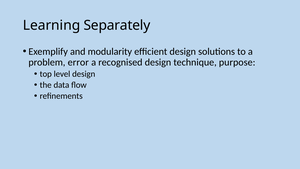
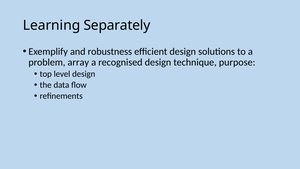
modularity: modularity -> robustness
error: error -> array
